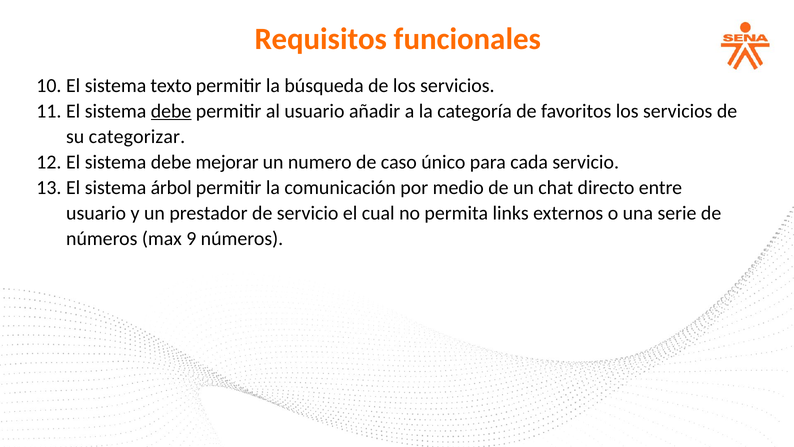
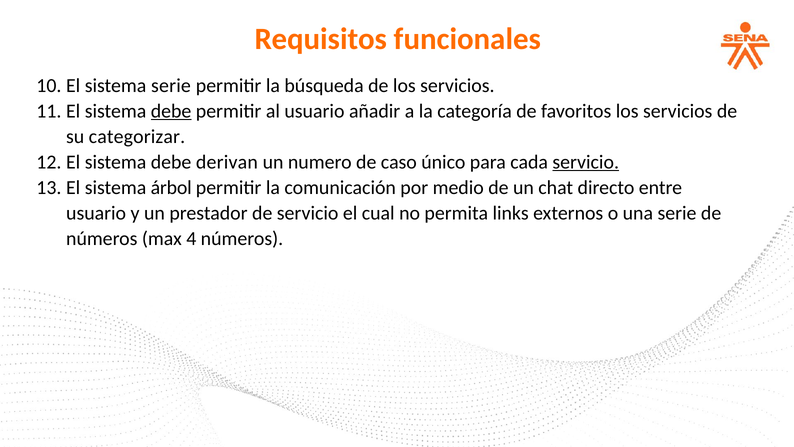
sistema texto: texto -> serie
mejorar: mejorar -> derivan
servicio at (586, 162) underline: none -> present
9: 9 -> 4
